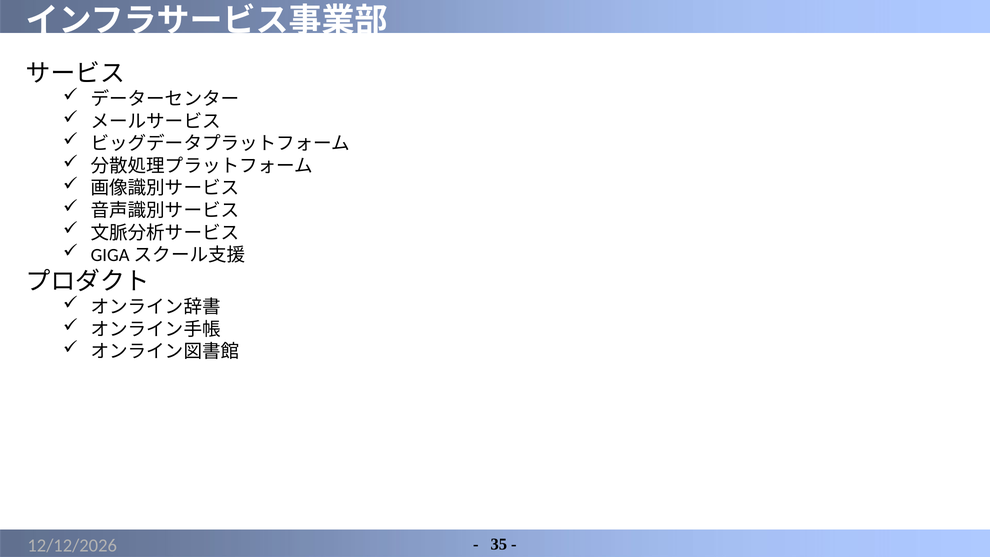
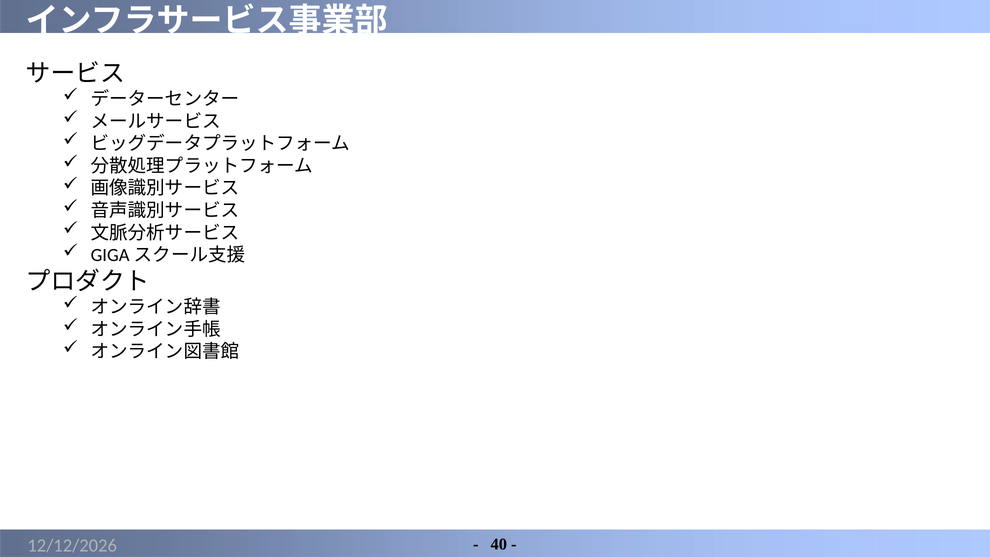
35: 35 -> 40
